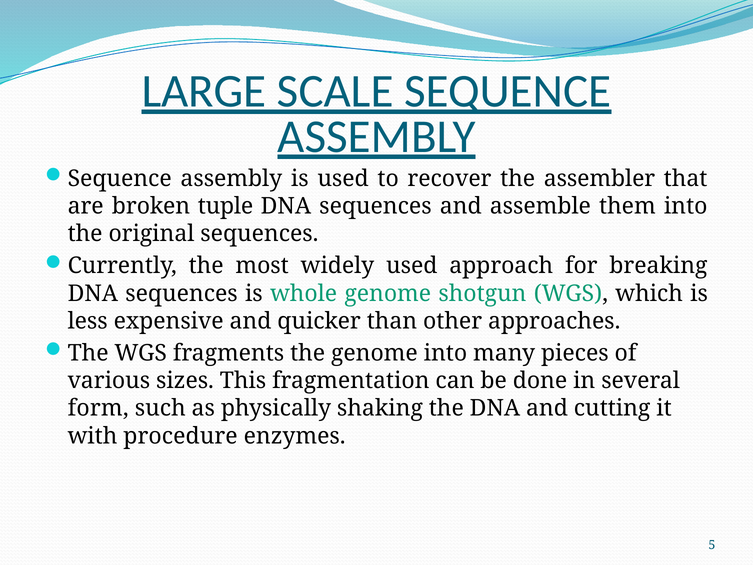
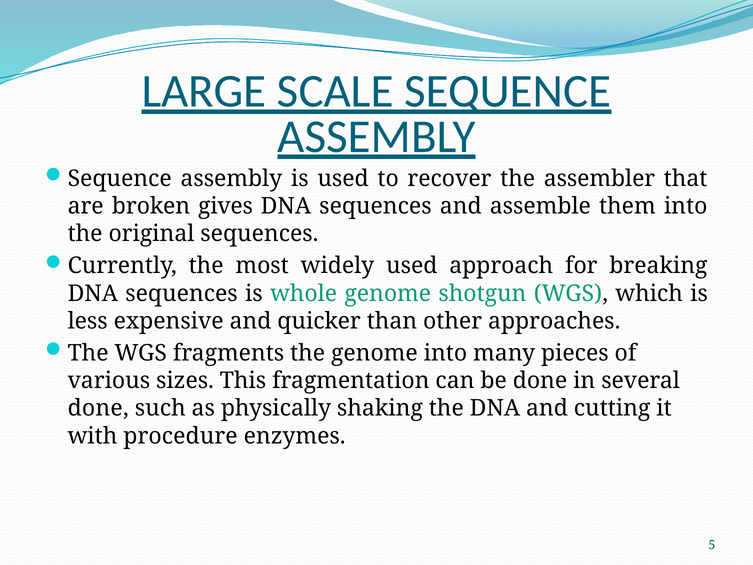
tuple: tuple -> gives
form at (98, 408): form -> done
